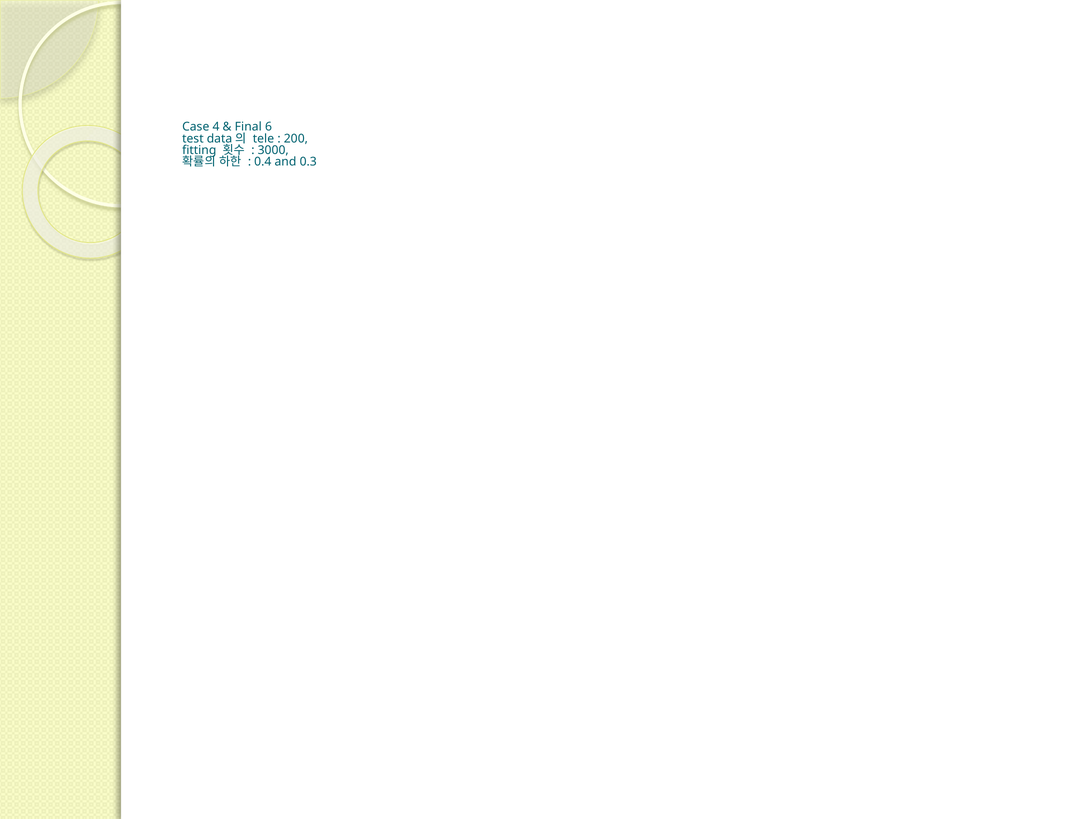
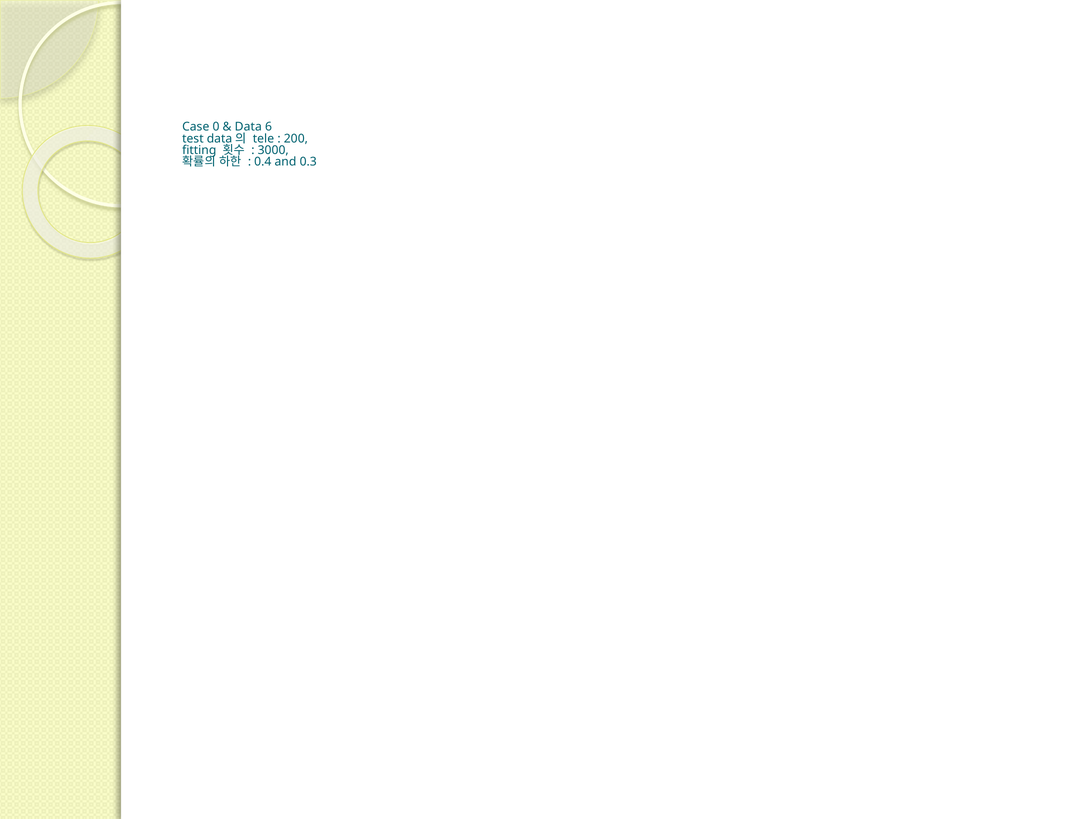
4: 4 -> 0
Final at (248, 127): Final -> Data
